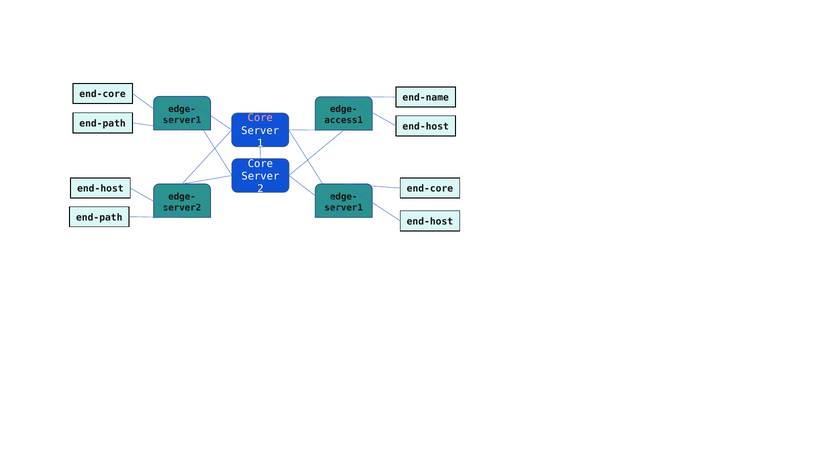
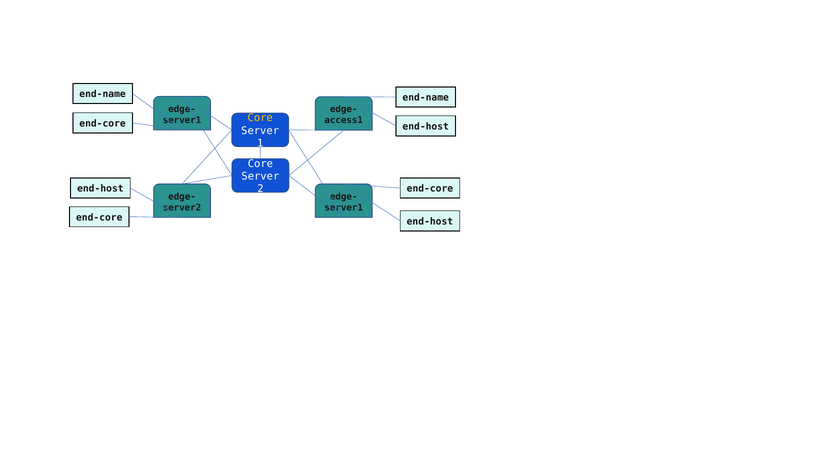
end-core at (103, 94): end-core -> end-name
Core at (260, 118) colour: pink -> yellow
end-path at (103, 124): end-path -> end-core
end-path at (99, 218): end-path -> end-core
